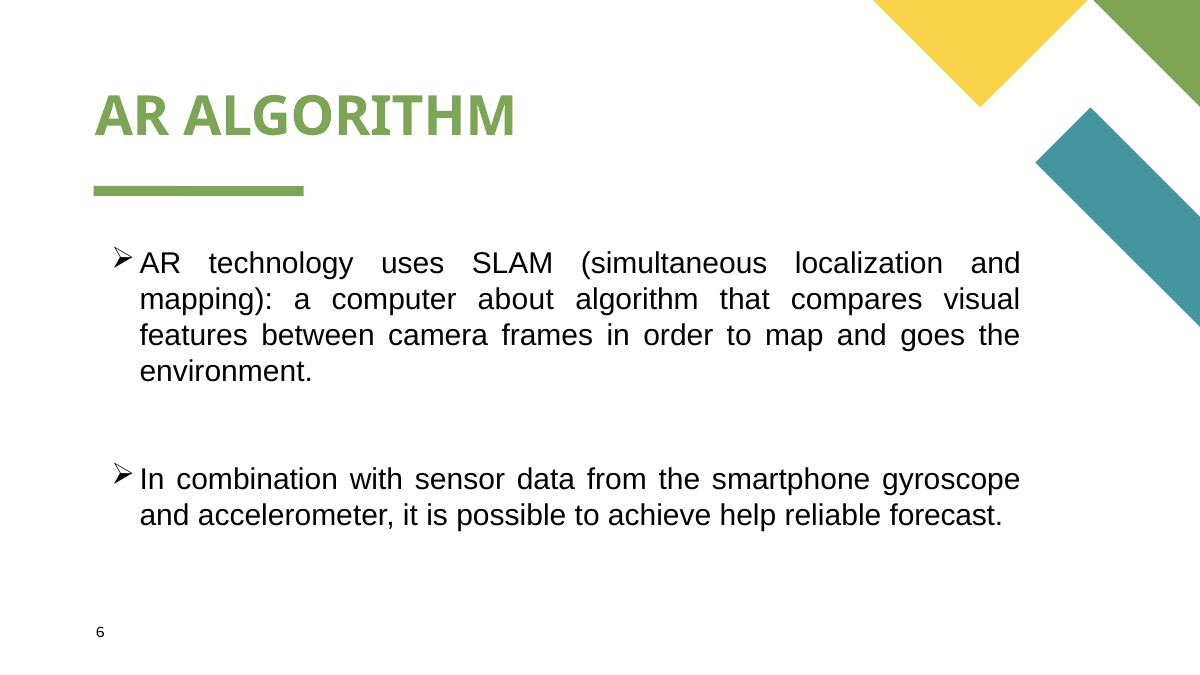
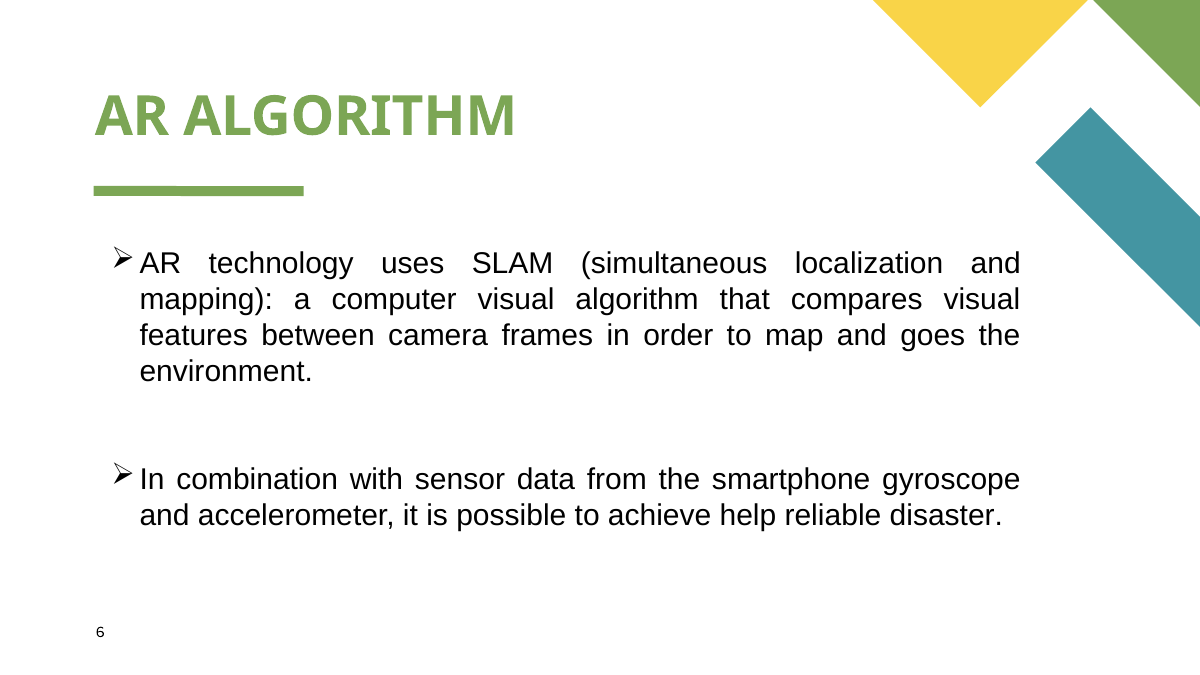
computer about: about -> visual
forecast: forecast -> disaster
